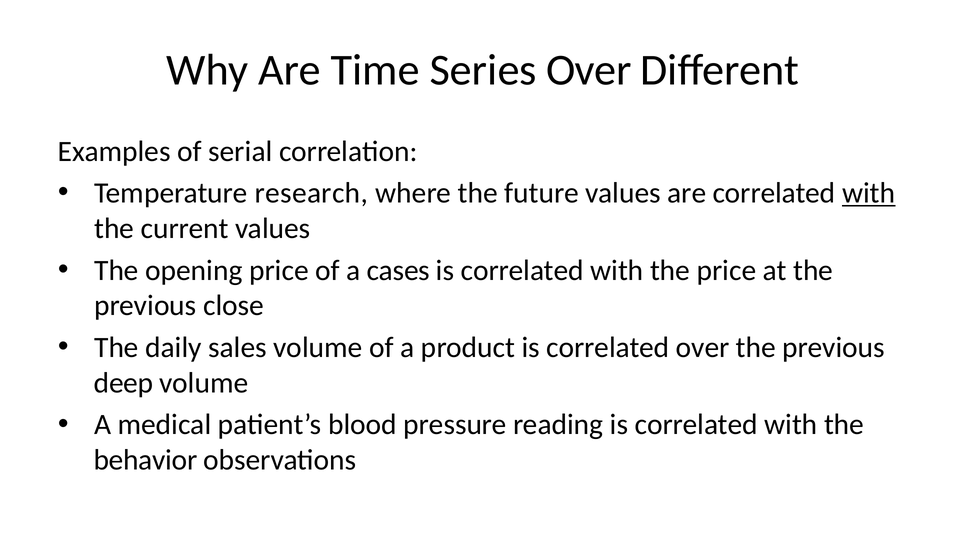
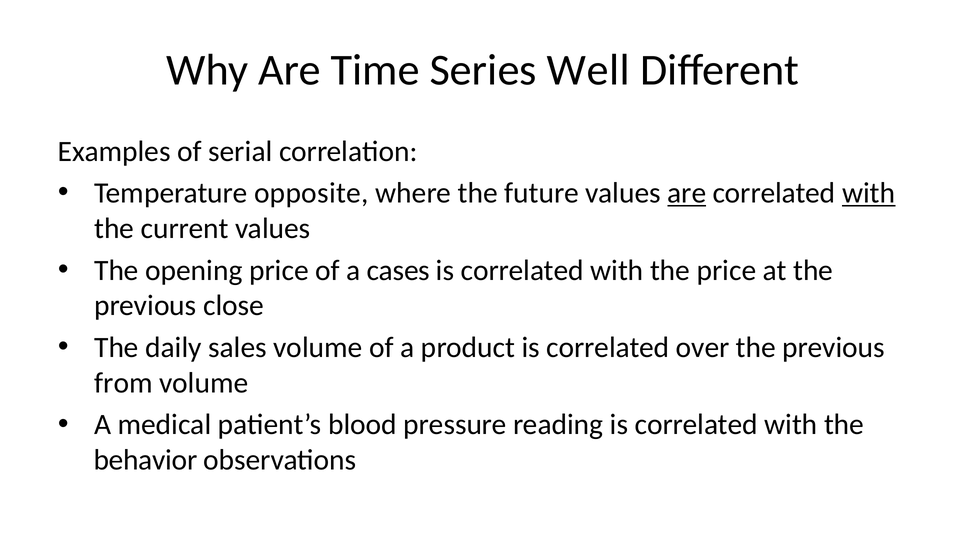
Series Over: Over -> Well
research: research -> opposite
are at (687, 193) underline: none -> present
deep: deep -> from
